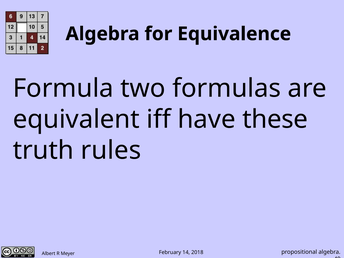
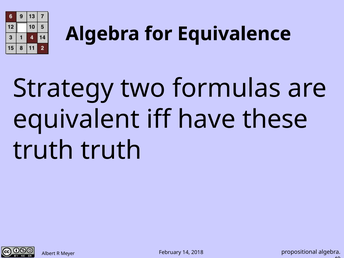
Formula: Formula -> Strategy
truth rules: rules -> truth
